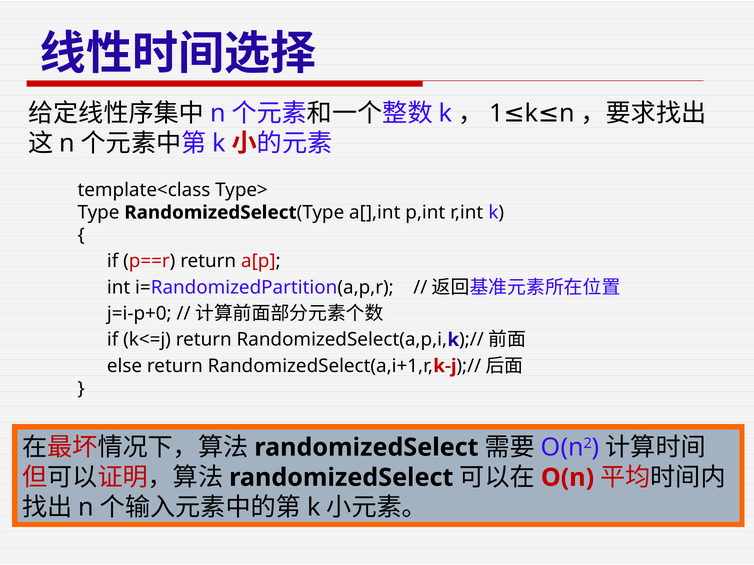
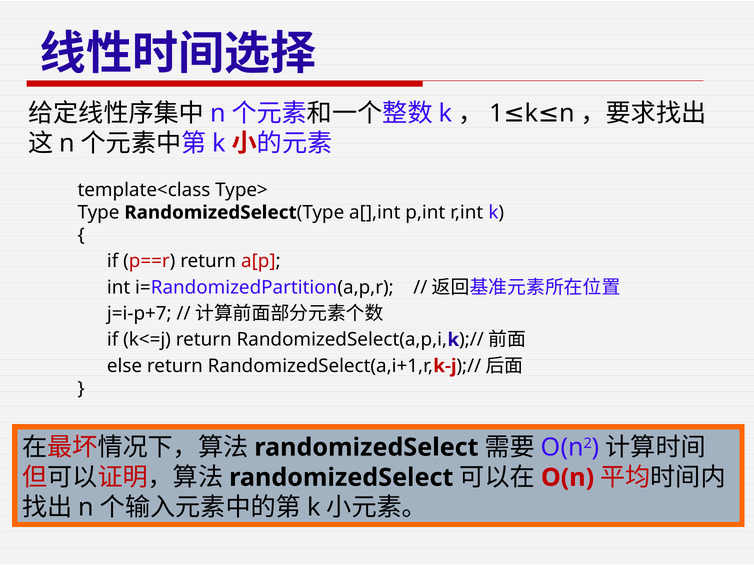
j=i-p+0: j=i-p+0 -> j=i-p+7
